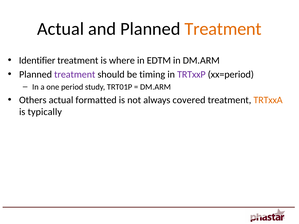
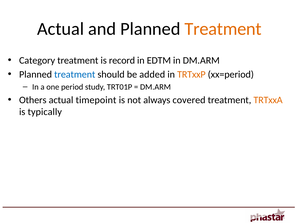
Identifier: Identifier -> Category
where: where -> record
treatment at (75, 74) colour: purple -> blue
timing: timing -> added
TRTxxP colour: purple -> orange
formatted: formatted -> timepoint
